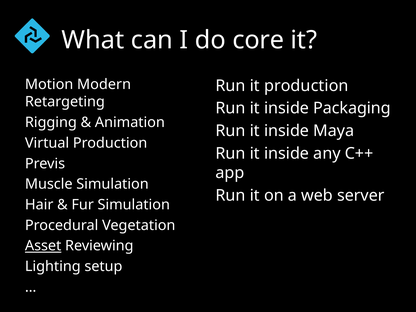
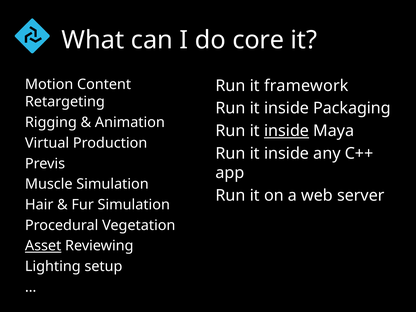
Modern: Modern -> Content
it production: production -> framework
inside at (287, 131) underline: none -> present
